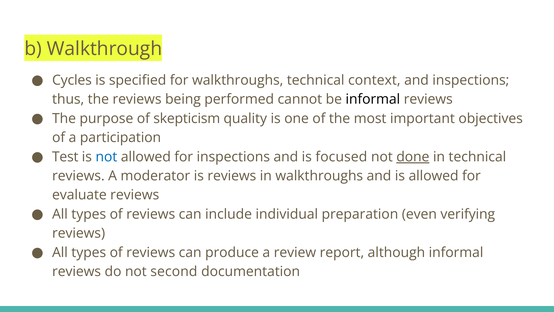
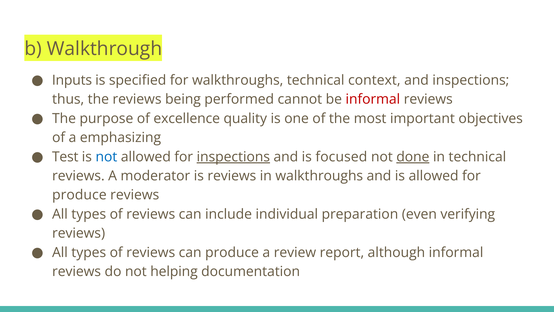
Cycles: Cycles -> Inputs
informal at (373, 99) colour: black -> red
skepticism: skepticism -> excellence
participation: participation -> emphasizing
inspections at (233, 157) underline: none -> present
evaluate at (79, 195): evaluate -> produce
second: second -> helping
